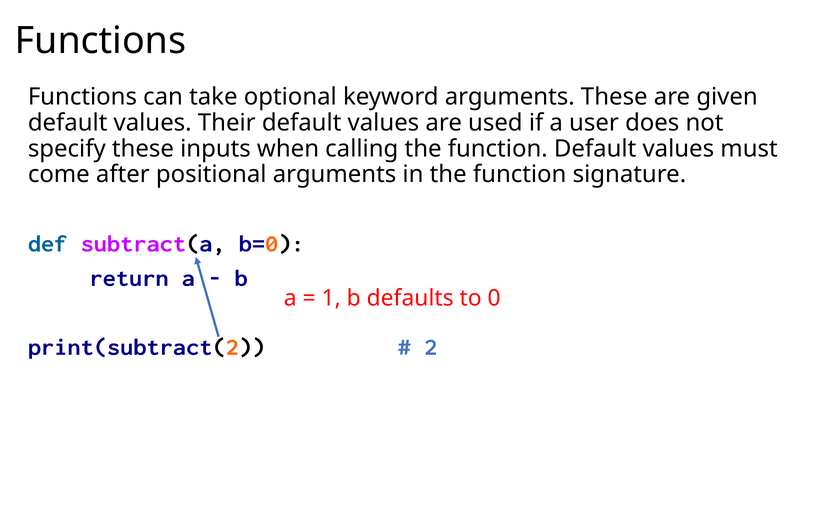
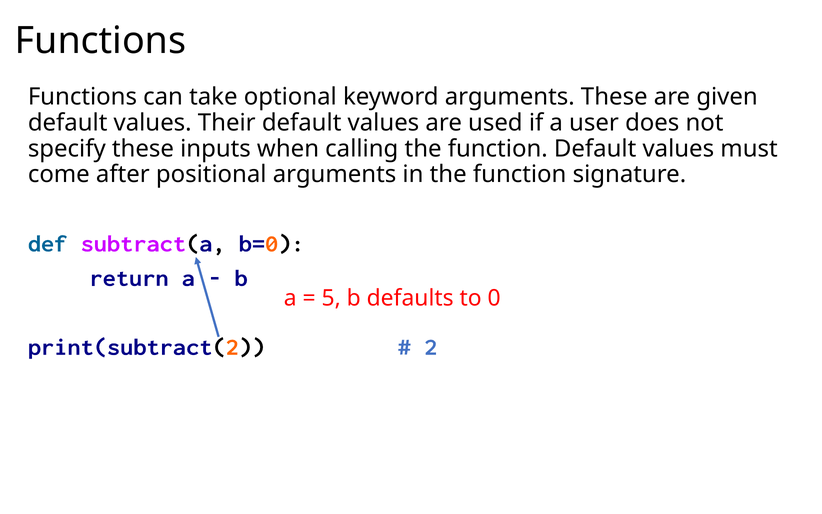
1: 1 -> 5
